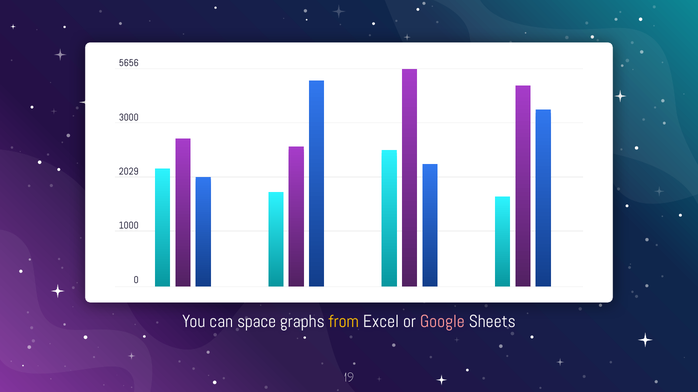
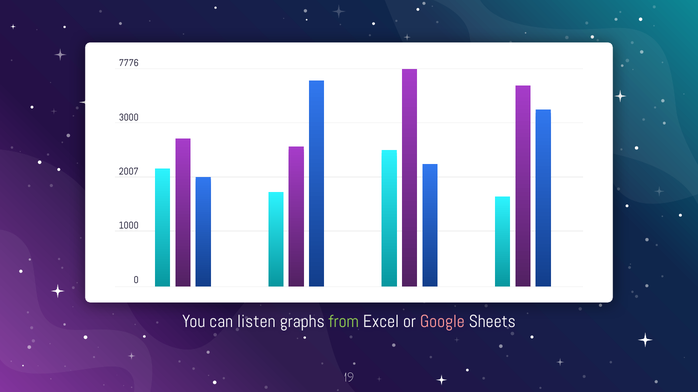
5656: 5656 -> 7776
2029: 2029 -> 2007
space: space -> listen
from colour: yellow -> light green
